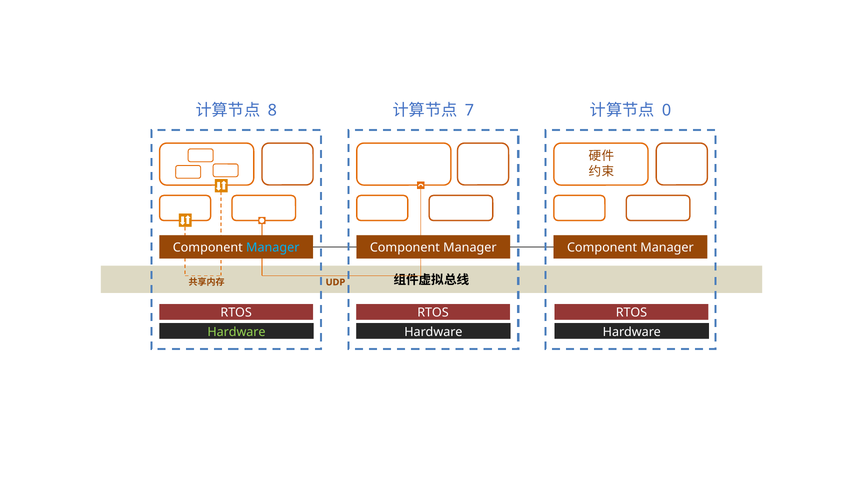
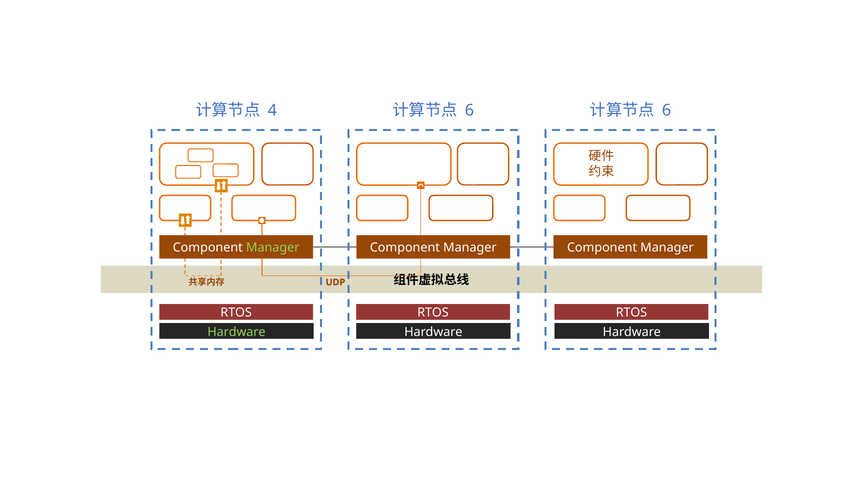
8: 8 -> 4
7 at (469, 110): 7 -> 6
0 at (667, 110): 0 -> 6
Manager at (273, 248) colour: light blue -> light green
